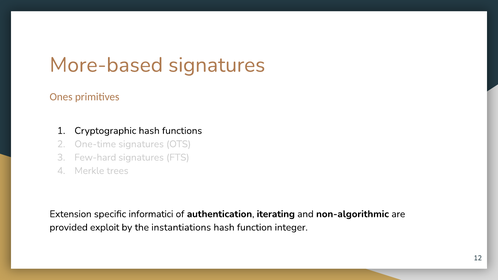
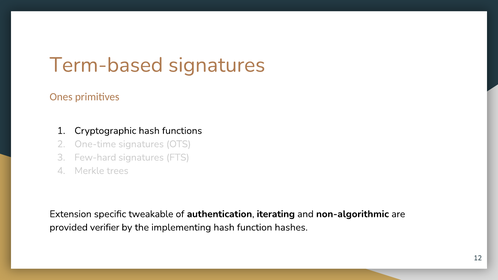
More-based: More-based -> Term-based
informatici: informatici -> tweakable
exploit: exploit -> verifier
instantiations: instantiations -> implementing
integer: integer -> hashes
